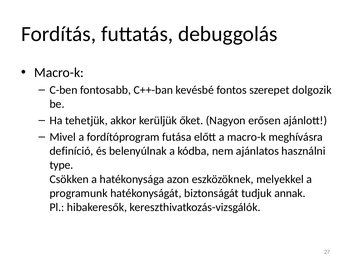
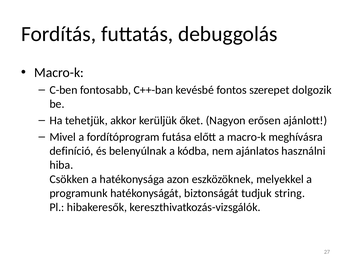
type: type -> hiba
annak: annak -> string
